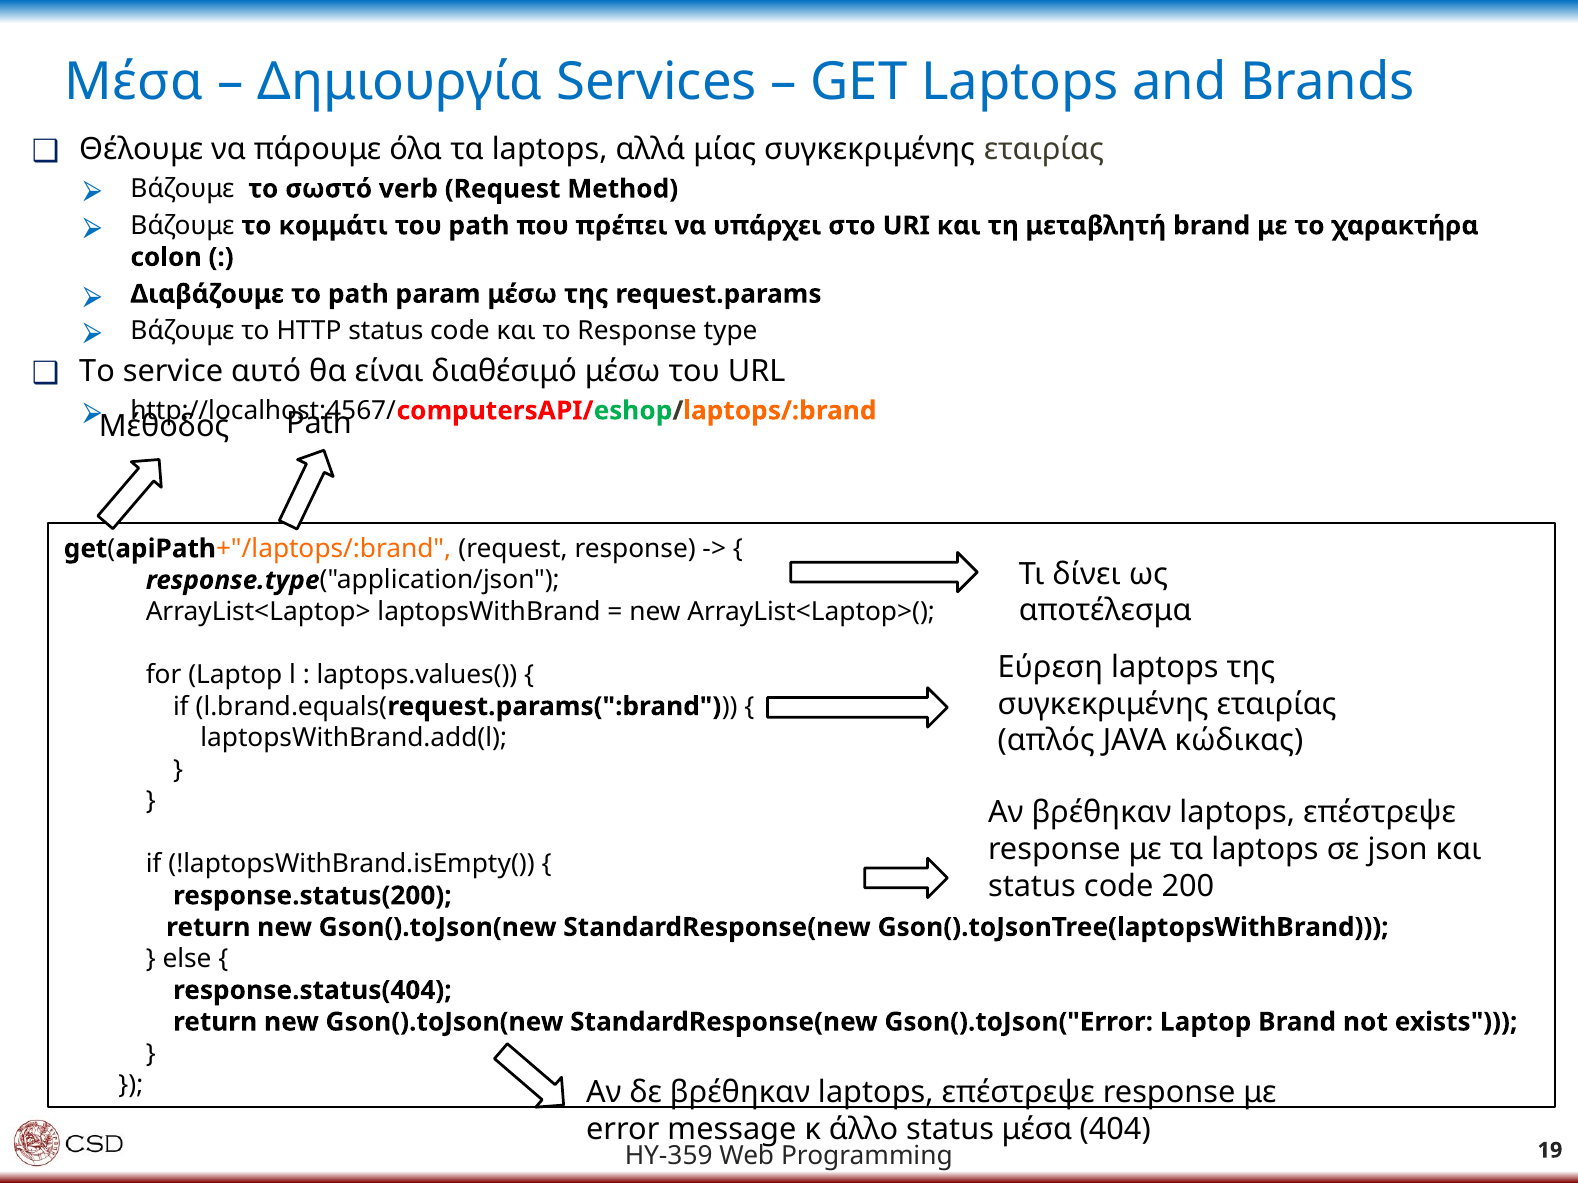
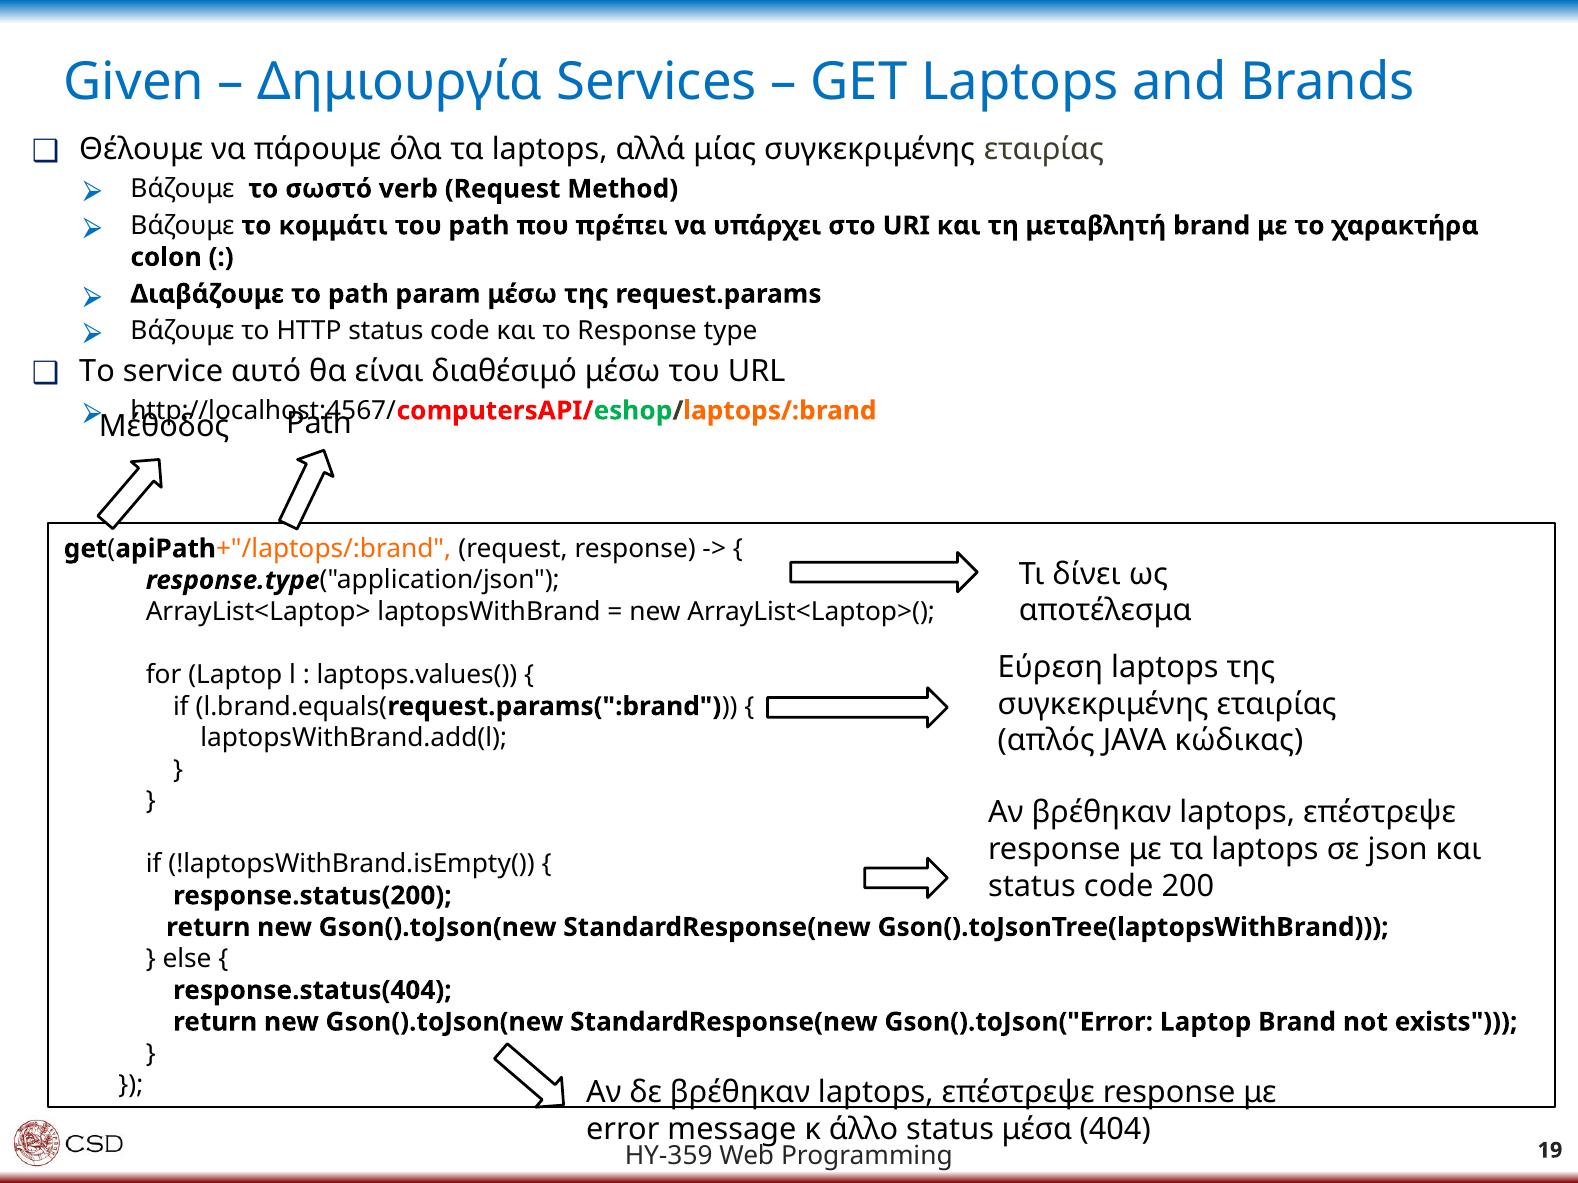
Μέσα at (134, 83): Μέσα -> Given
